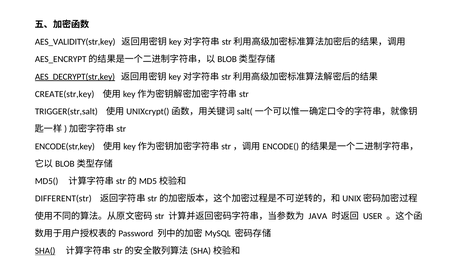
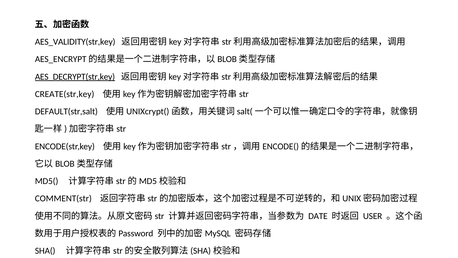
TRIGGER(str,salt: TRIGGER(str,salt -> DEFAULT(str,salt
DIFFERENT(str: DIFFERENT(str -> COMMENT(str
JAVA: JAVA -> DATE
SHA( underline: present -> none
